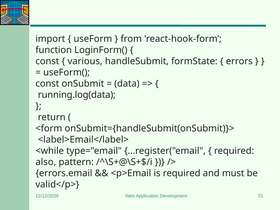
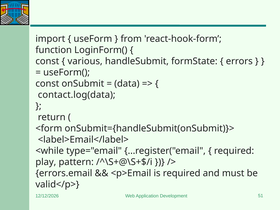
running.log(data: running.log(data -> contact.log(data
also: also -> play
